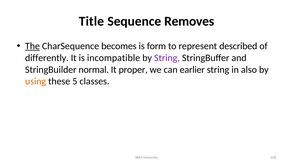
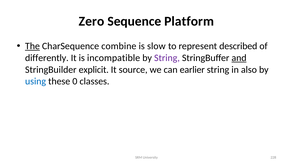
Title: Title -> Zero
Removes: Removes -> Platform
becomes: becomes -> combine
form: form -> slow
and underline: none -> present
normal: normal -> explicit
proper: proper -> source
using colour: orange -> blue
5: 5 -> 0
